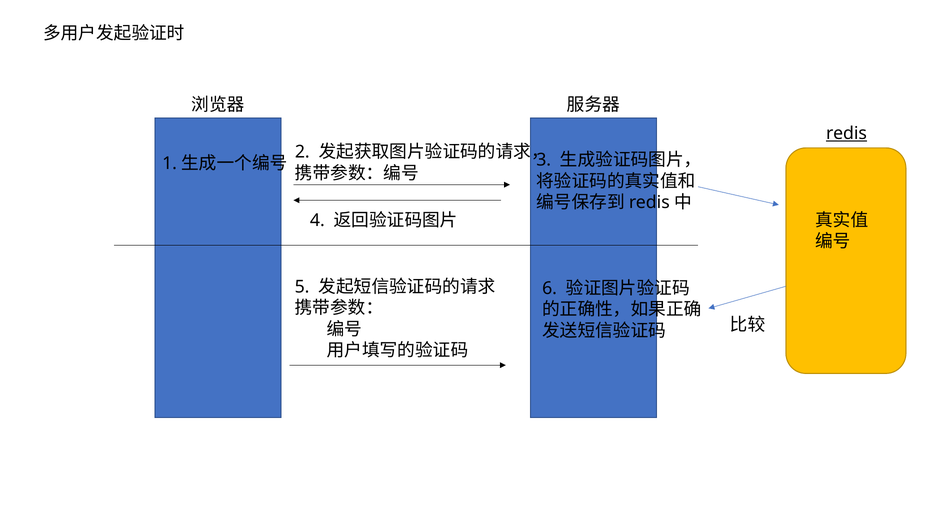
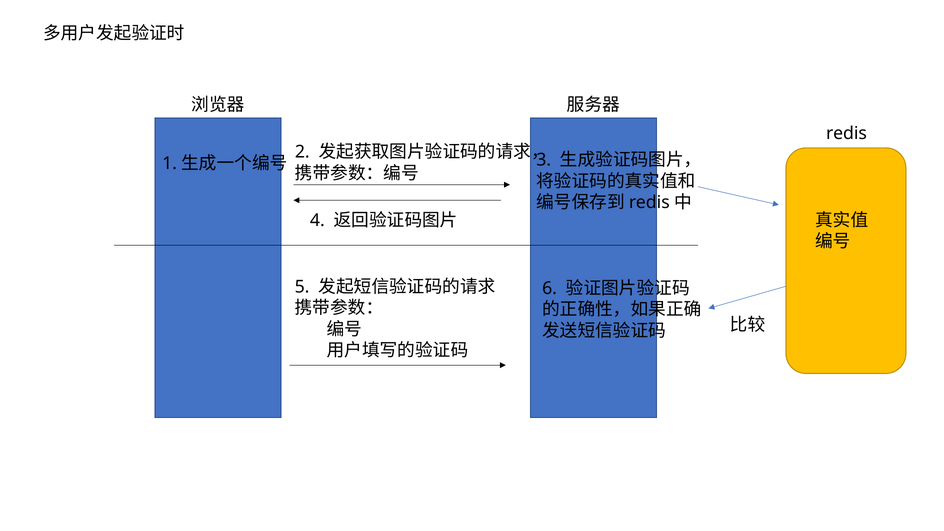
redis underline: present -> none
